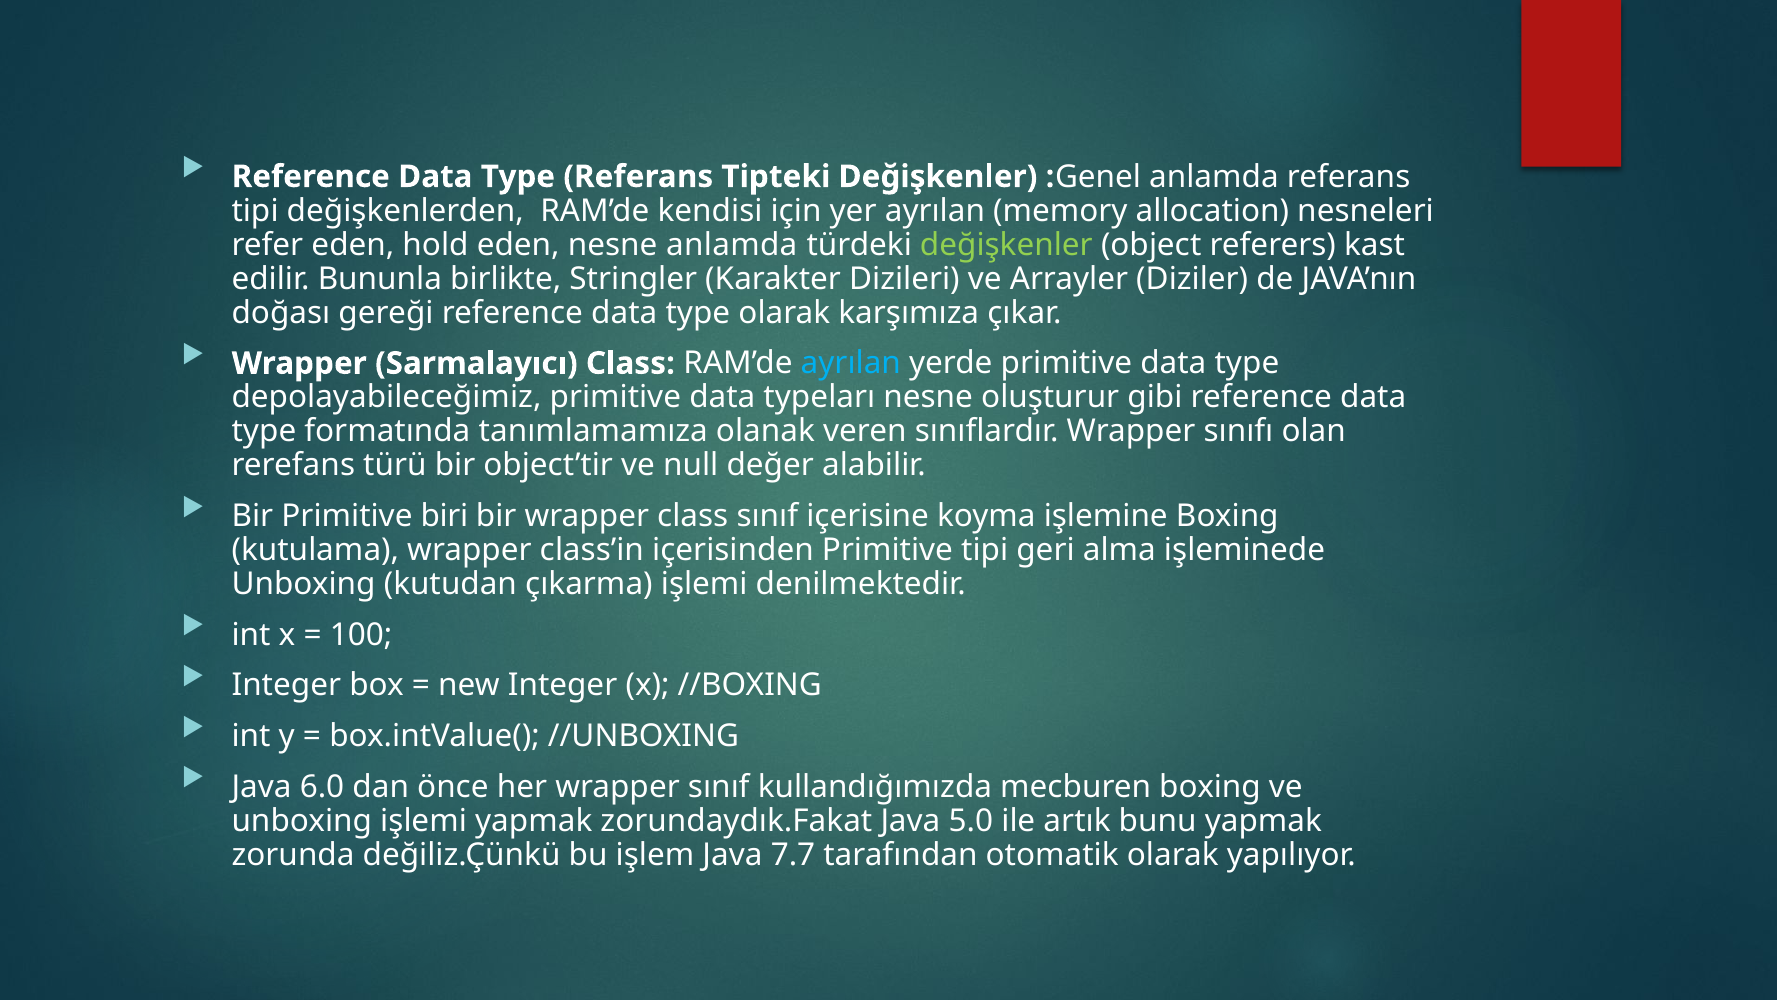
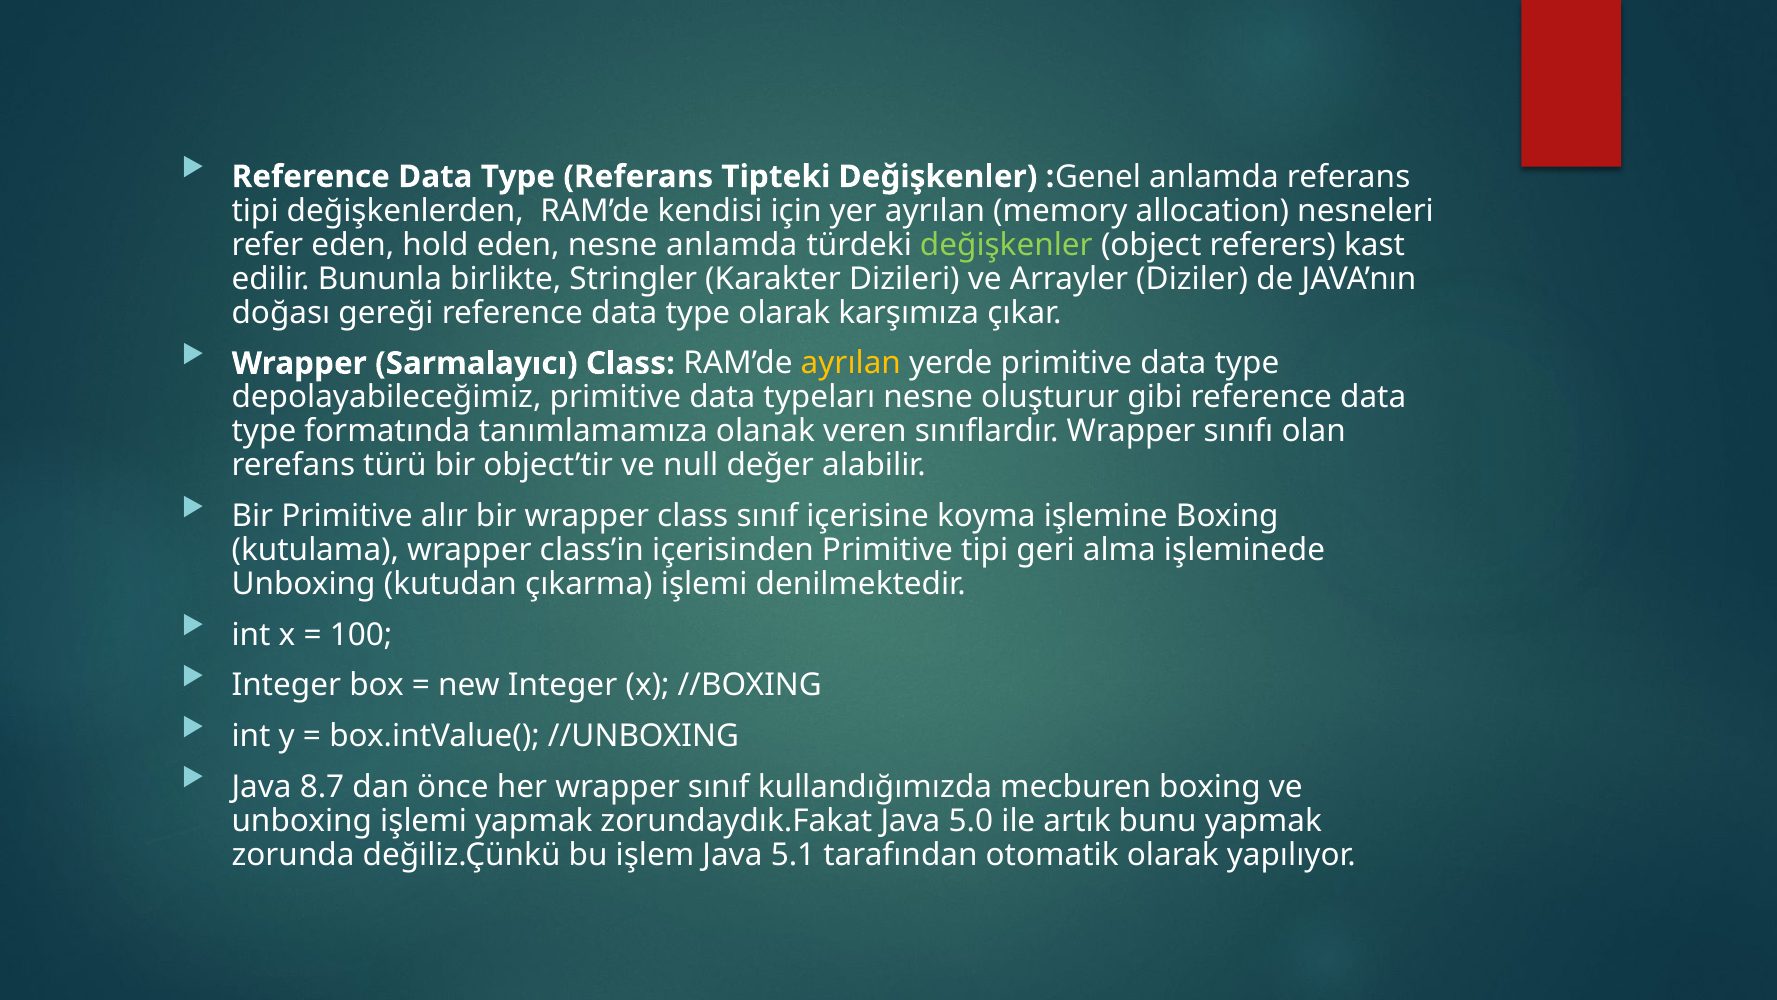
ayrılan at (851, 363) colour: light blue -> yellow
biri: biri -> alır
6.0: 6.0 -> 8.7
7.7: 7.7 -> 5.1
